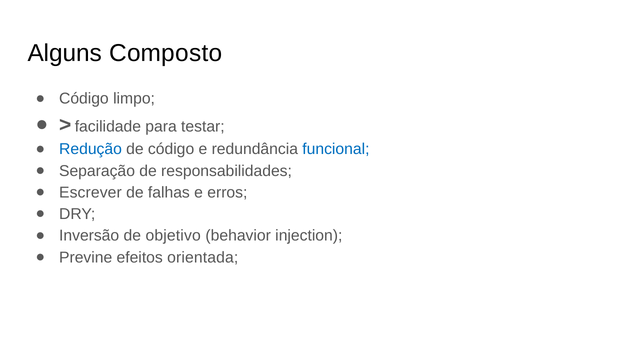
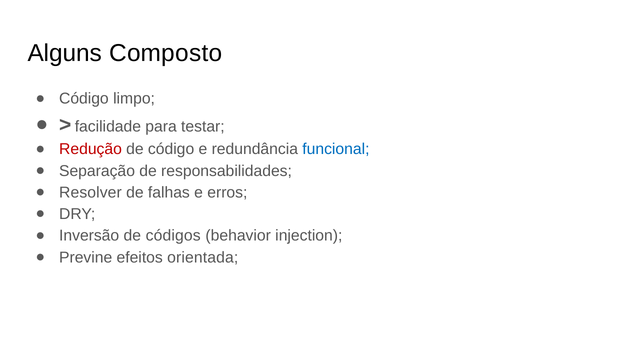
Redução colour: blue -> red
Escrever: Escrever -> Resolver
objetivo: objetivo -> códigos
